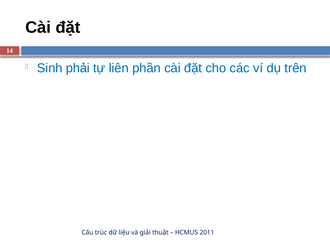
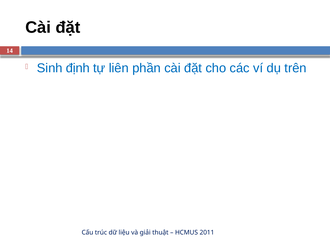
phải: phải -> định
